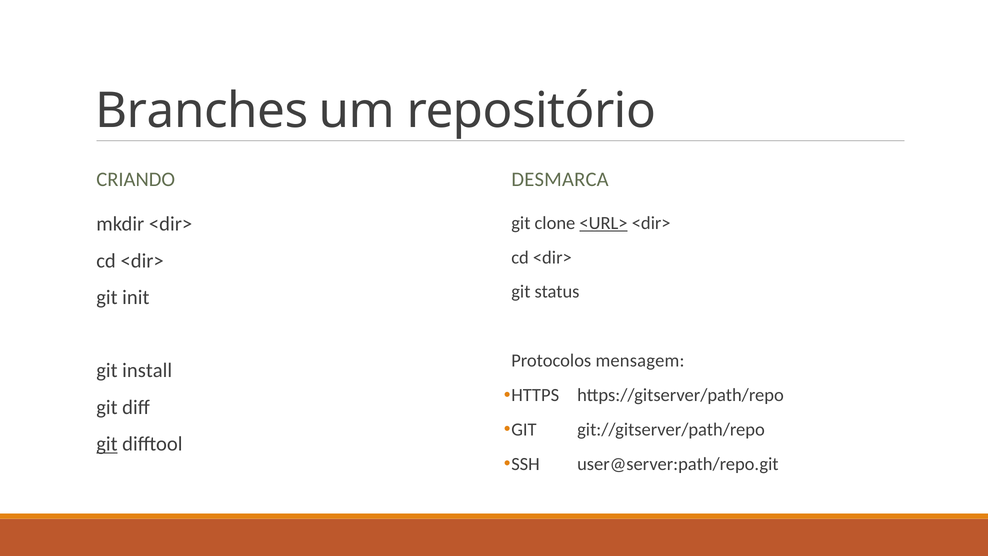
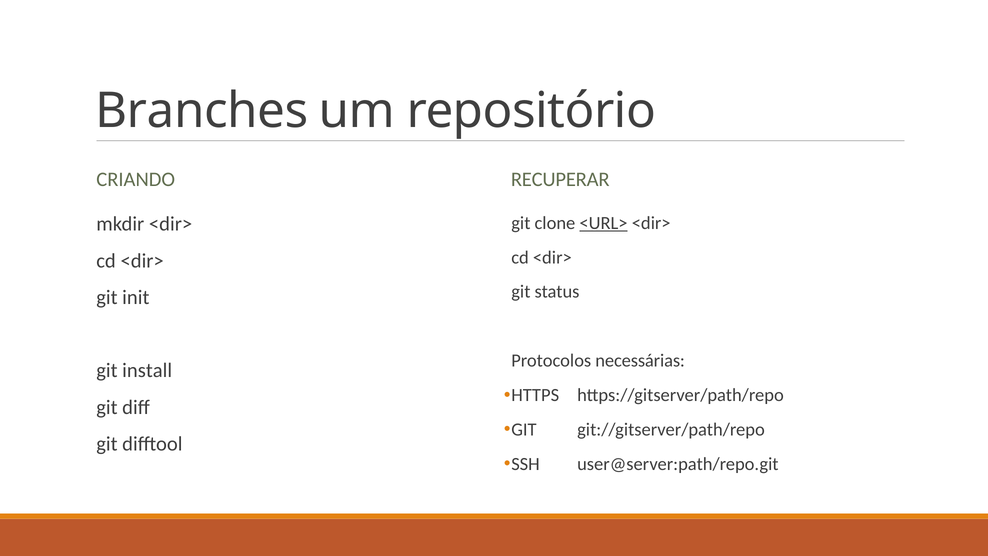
DESMARCA: DESMARCA -> RECUPERAR
mensagem: mensagem -> necessárias
git at (107, 444) underline: present -> none
